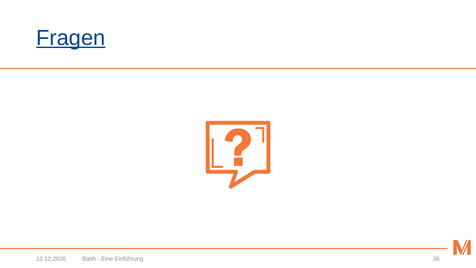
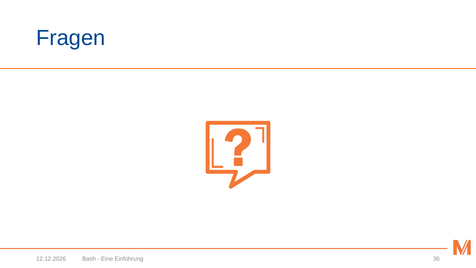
Fragen underline: present -> none
